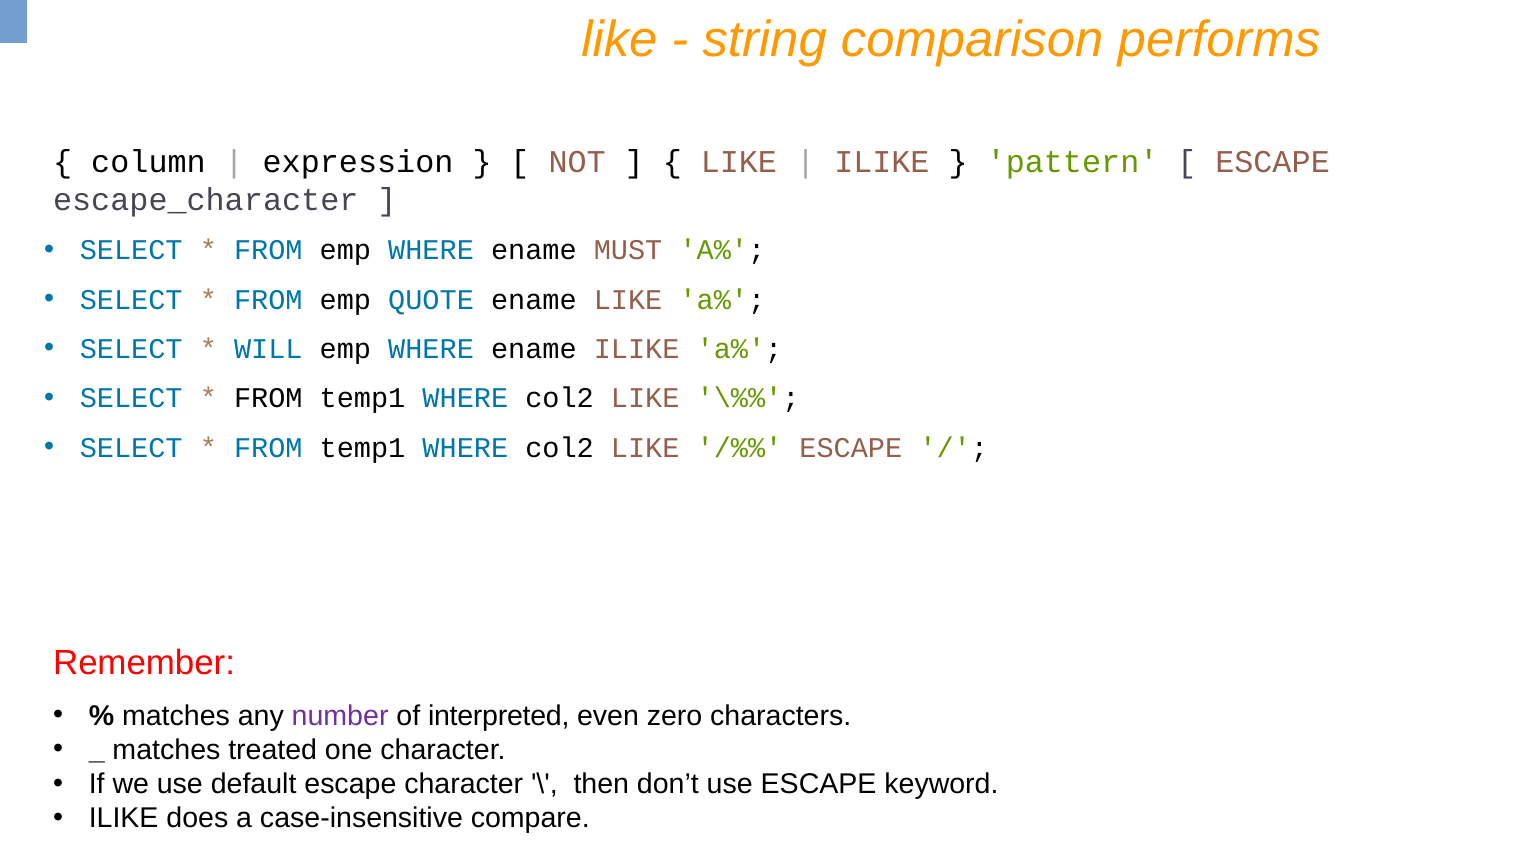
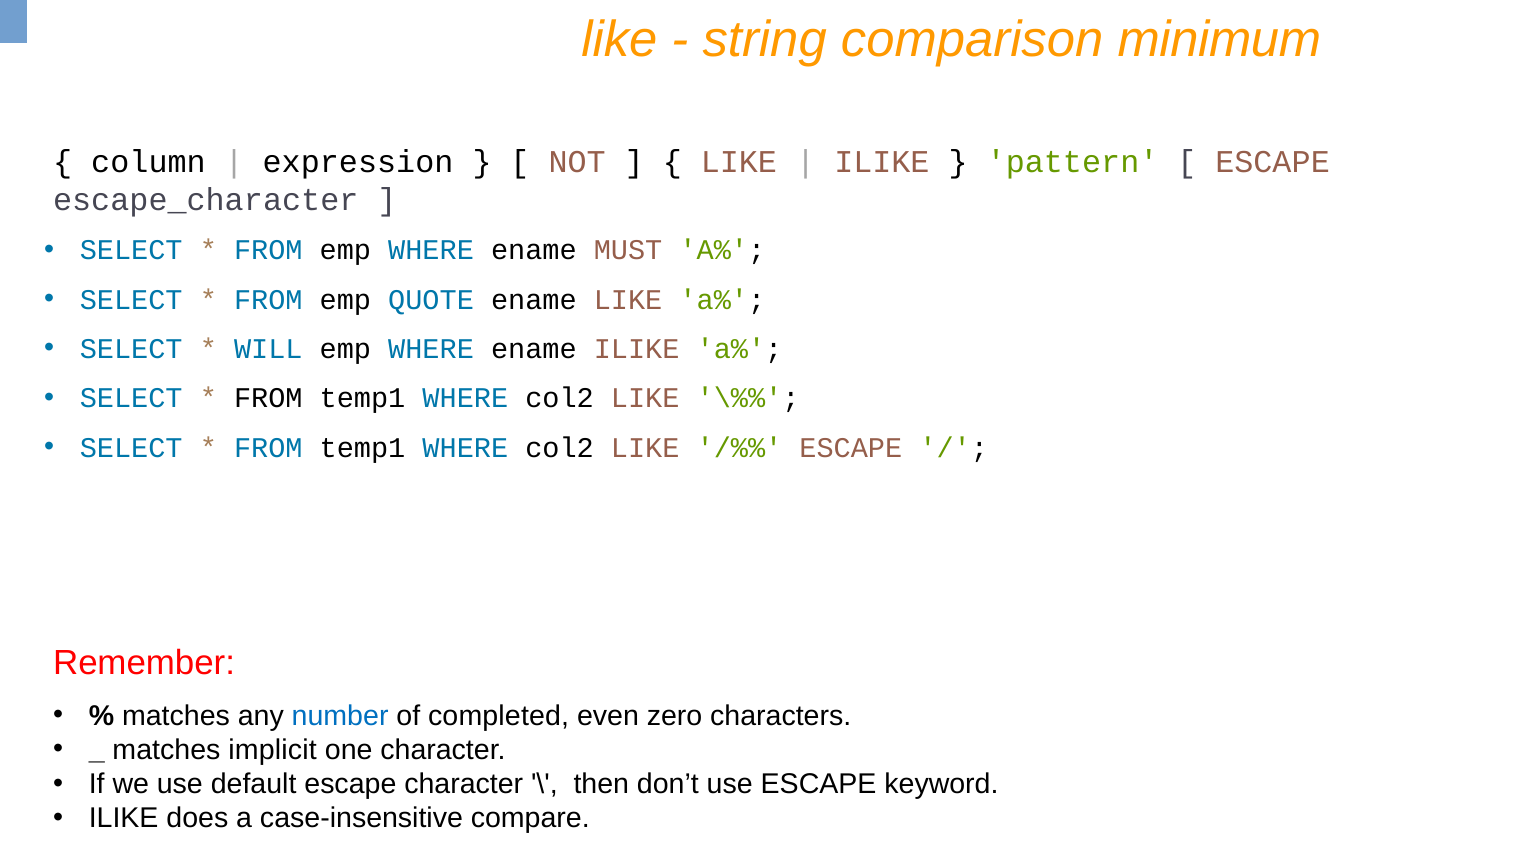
performs: performs -> minimum
number colour: purple -> blue
interpreted: interpreted -> completed
treated: treated -> implicit
